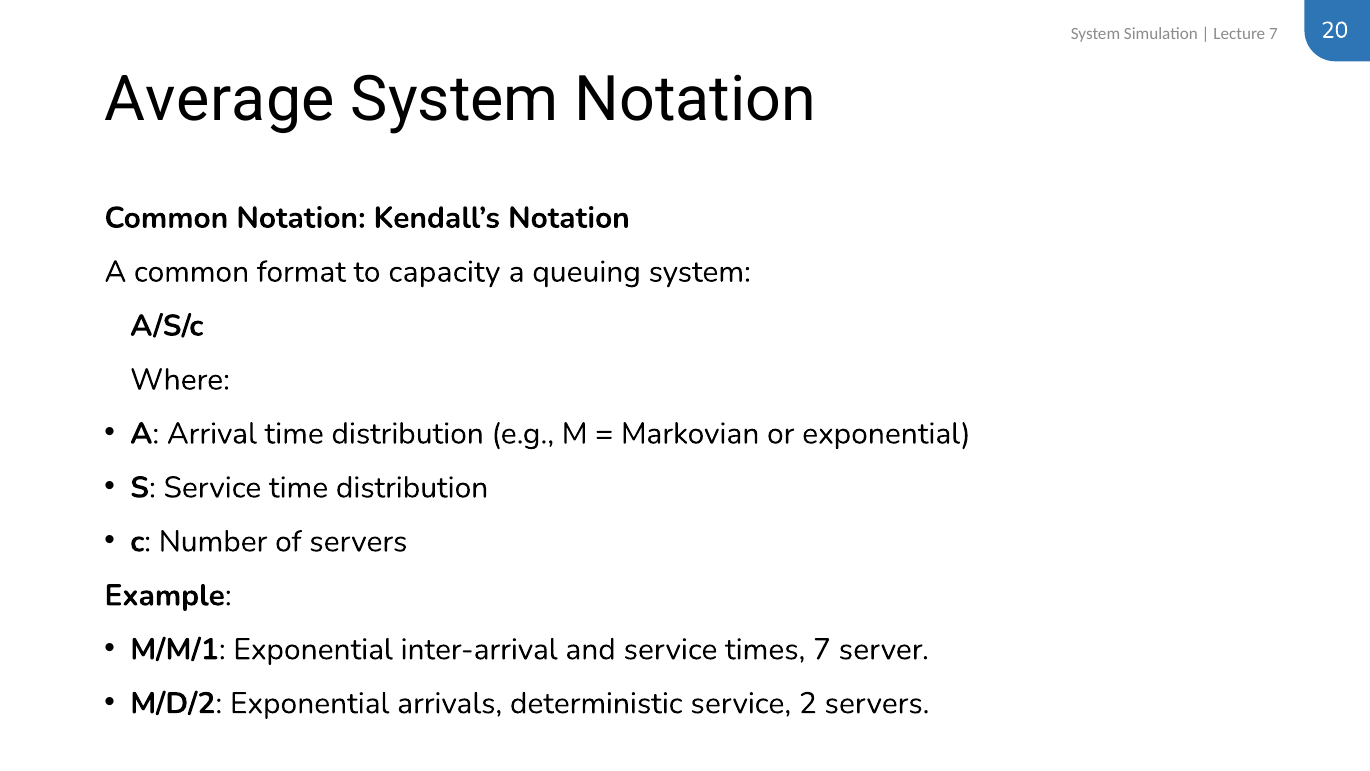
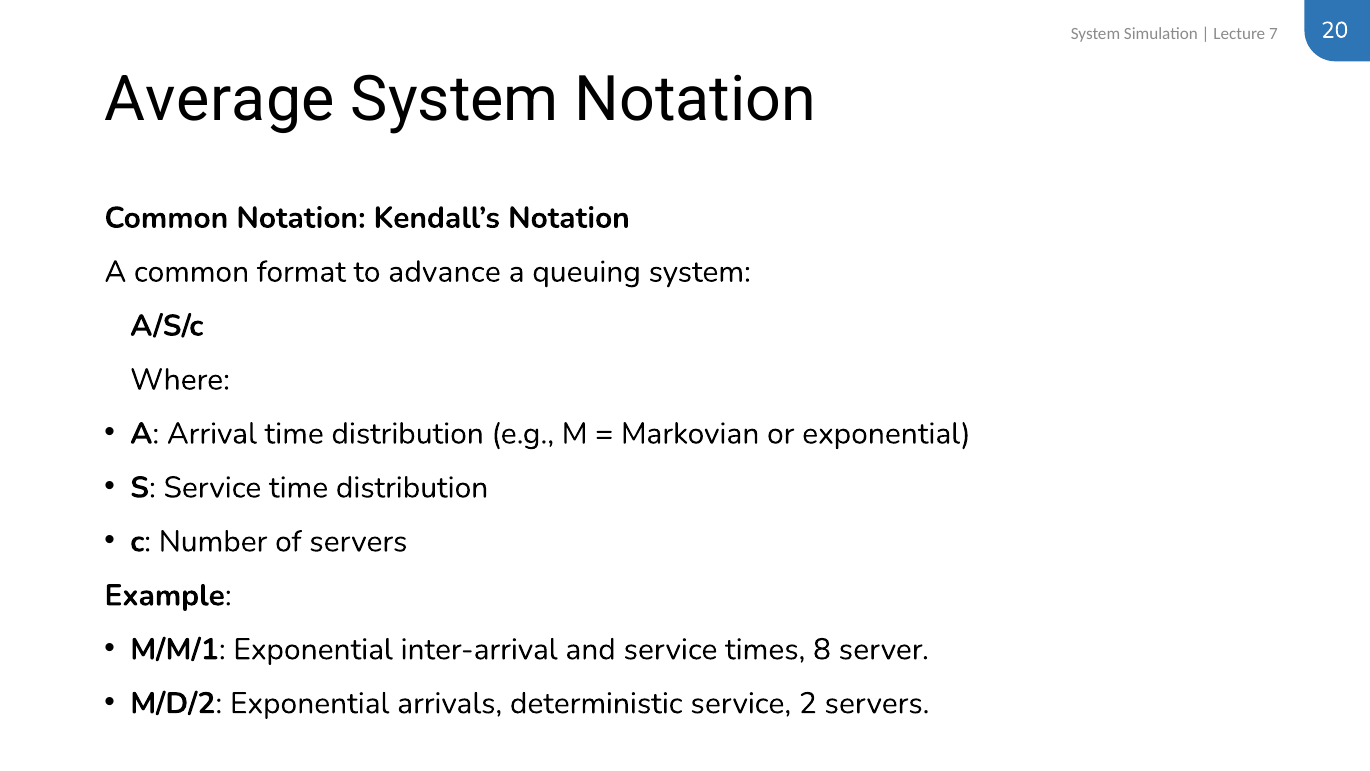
capacity: capacity -> advance
times 7: 7 -> 8
